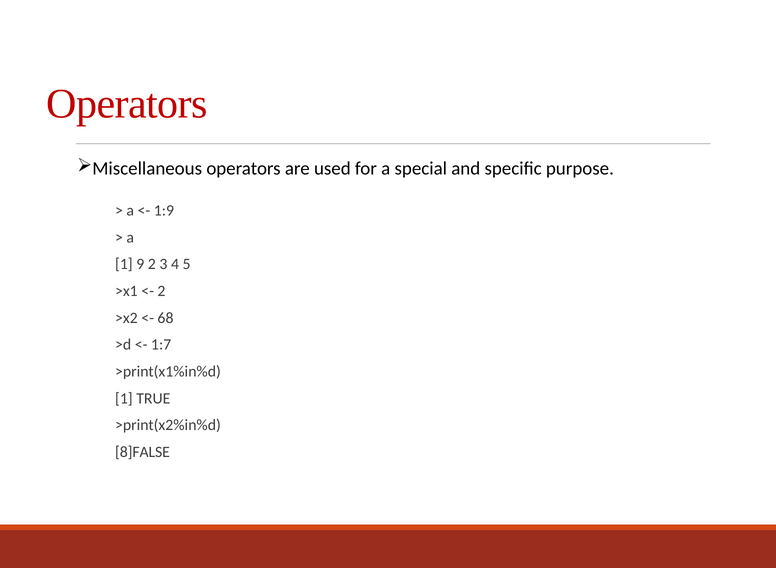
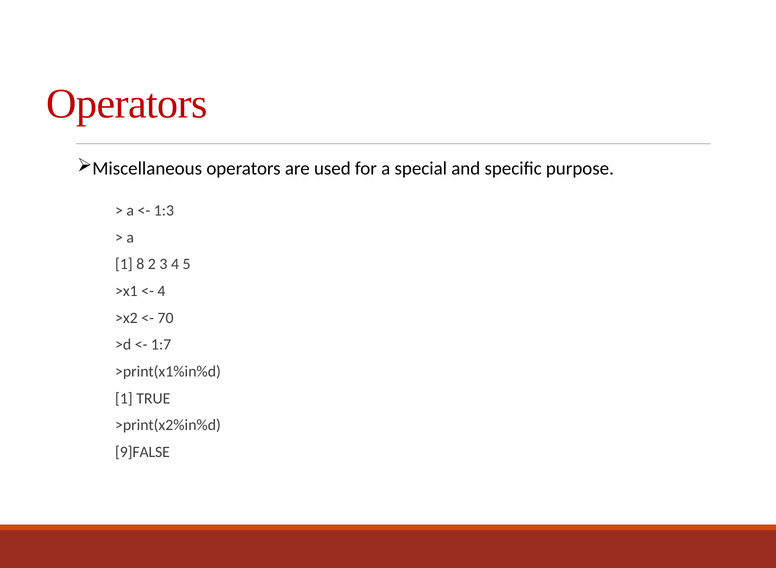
1:9: 1:9 -> 1:3
9: 9 -> 8
2 at (161, 291): 2 -> 4
68: 68 -> 70
8]FALSE: 8]FALSE -> 9]FALSE
